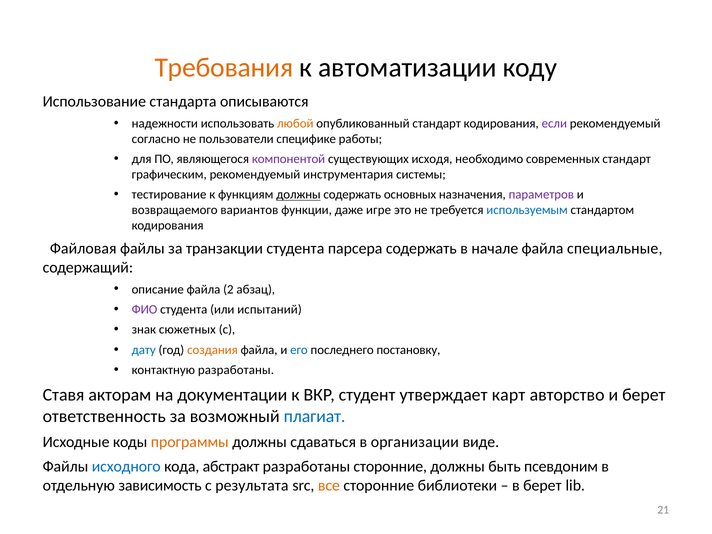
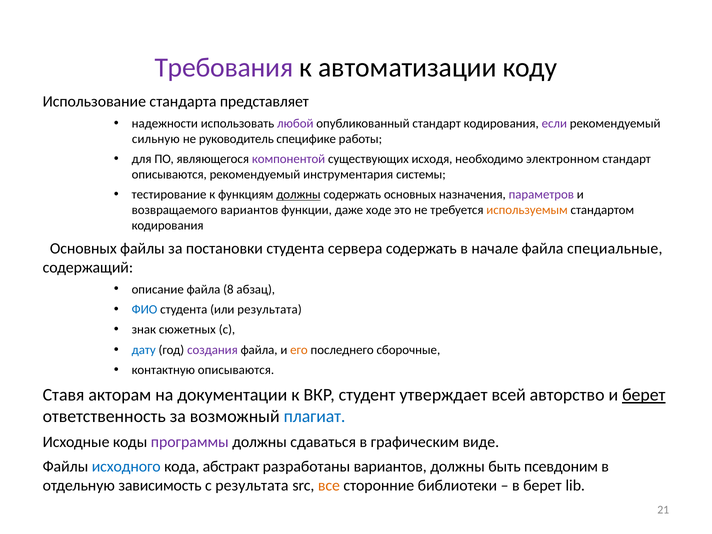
Требования colour: orange -> purple
описываются: описываются -> представляет
любой colour: orange -> purple
согласно: согласно -> сильную
пользователи: пользователи -> руководитель
современных: современных -> электронном
графическим at (169, 175): графическим -> описываются
игре: игре -> ходе
используемым colour: blue -> orange
Файловая at (83, 249): Файловая -> Основных
транзакции: транзакции -> постановки
парсера: парсера -> сервера
2: 2 -> 8
ФИО colour: purple -> blue
или испытаний: испытаний -> результата
создания colour: orange -> purple
его colour: blue -> orange
постановку: постановку -> сборочные
контактную разработаны: разработаны -> описываются
карт: карт -> всей
берет at (644, 395) underline: none -> present
программы colour: orange -> purple
организации: организации -> графическим
разработаны сторонние: сторонние -> вариантов
